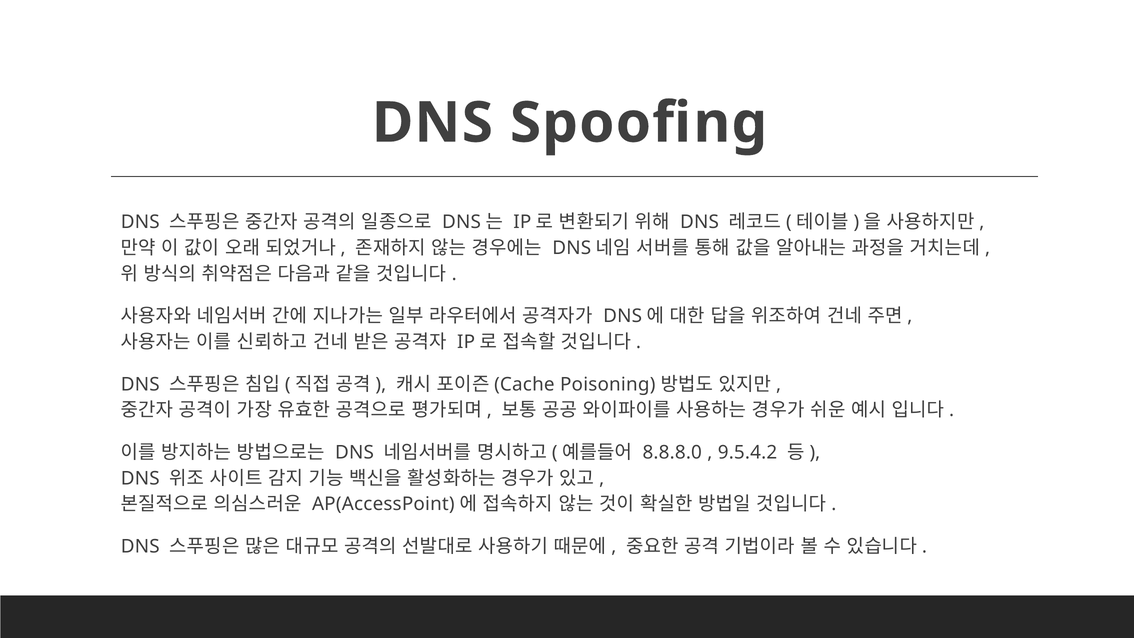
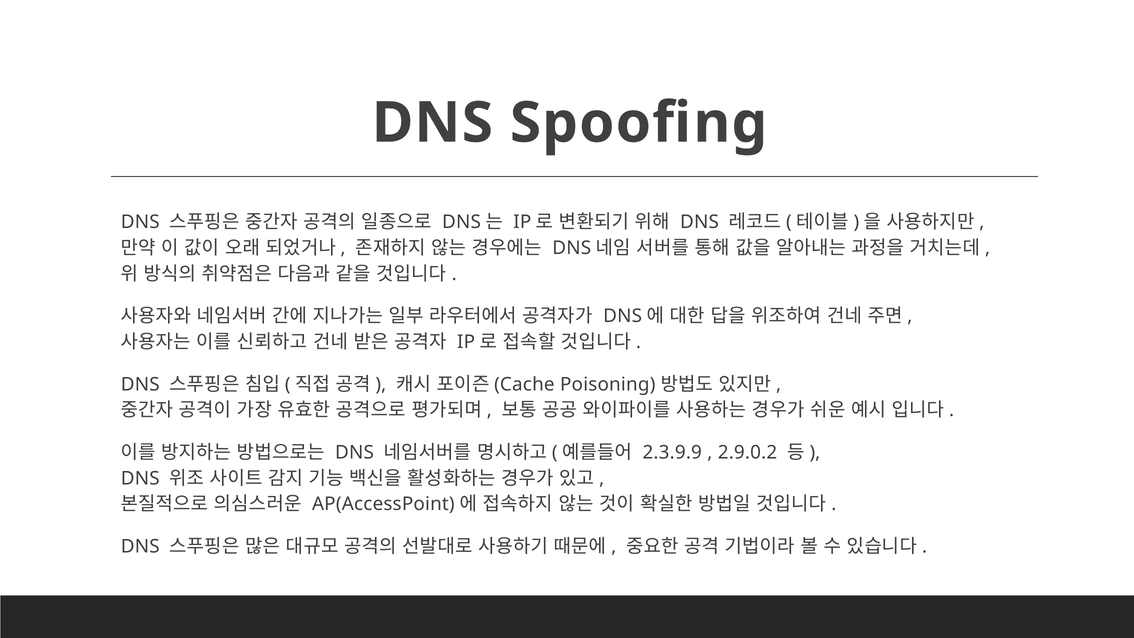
8.8.8.0: 8.8.8.0 -> 2.3.9.9
9.5.4.2: 9.5.4.2 -> 2.9.0.2
